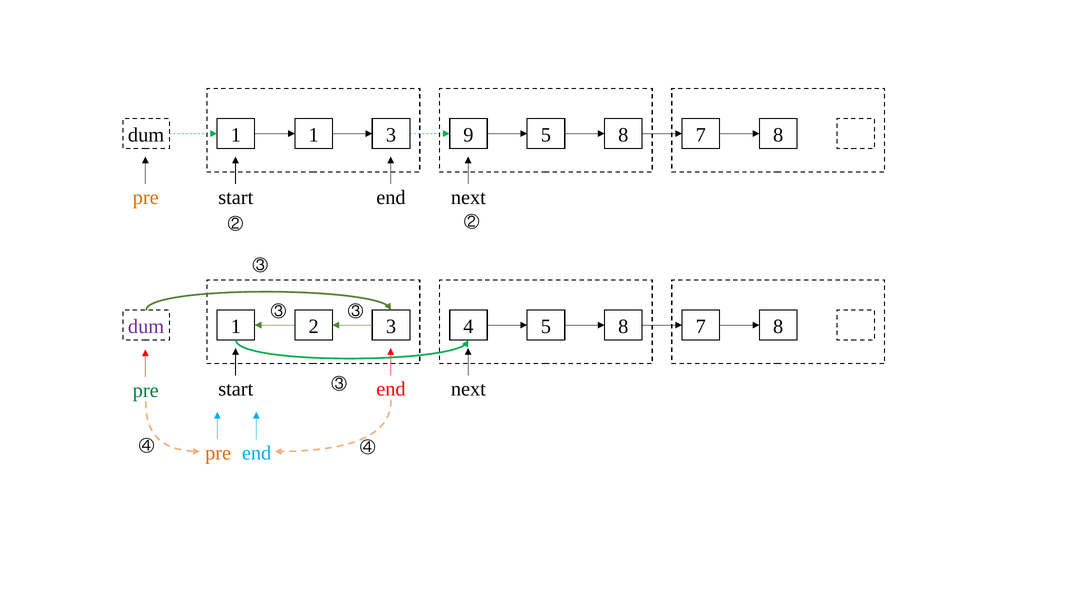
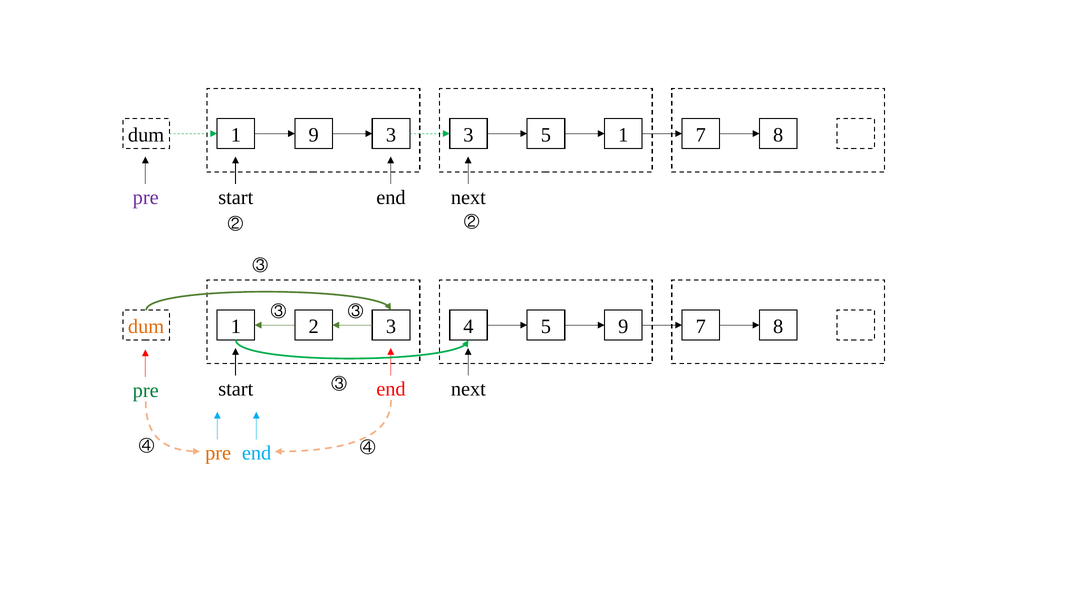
1 1: 1 -> 9
3 9: 9 -> 3
8 at (623, 135): 8 -> 1
pre at (146, 198) colour: orange -> purple
dum at (146, 327) colour: purple -> orange
4 5 8: 8 -> 9
